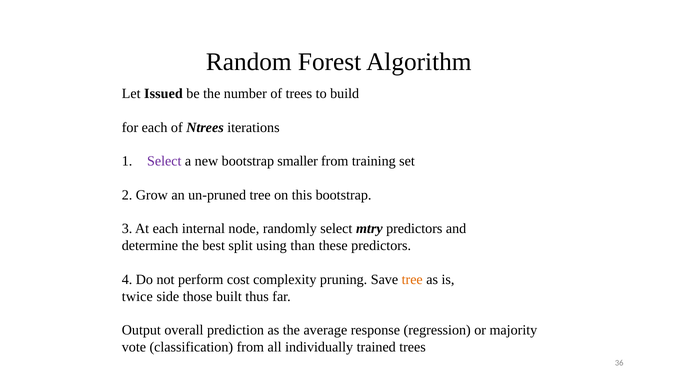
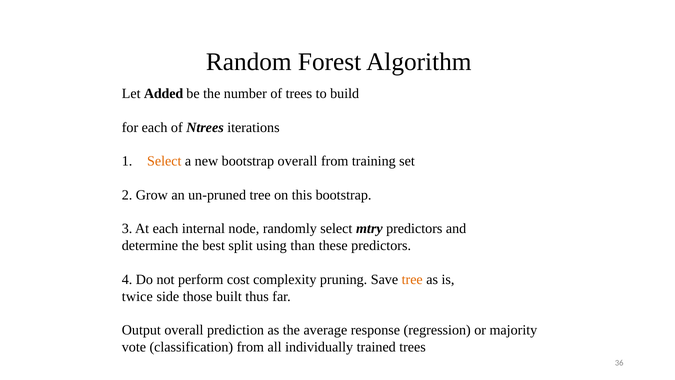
Issued: Issued -> Added
Select at (164, 161) colour: purple -> orange
bootstrap smaller: smaller -> overall
